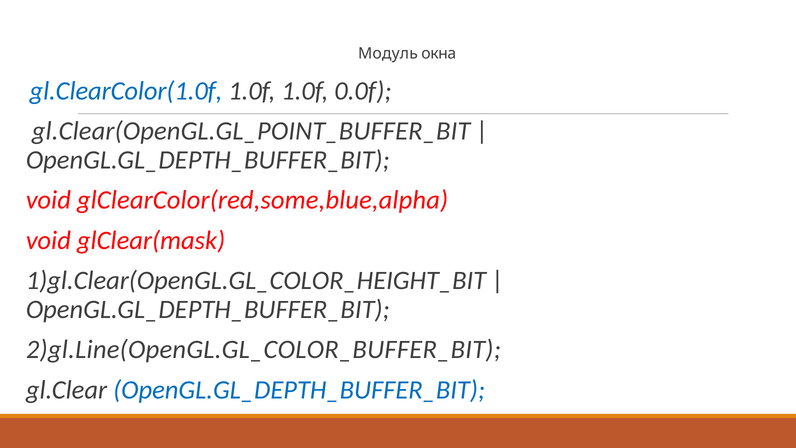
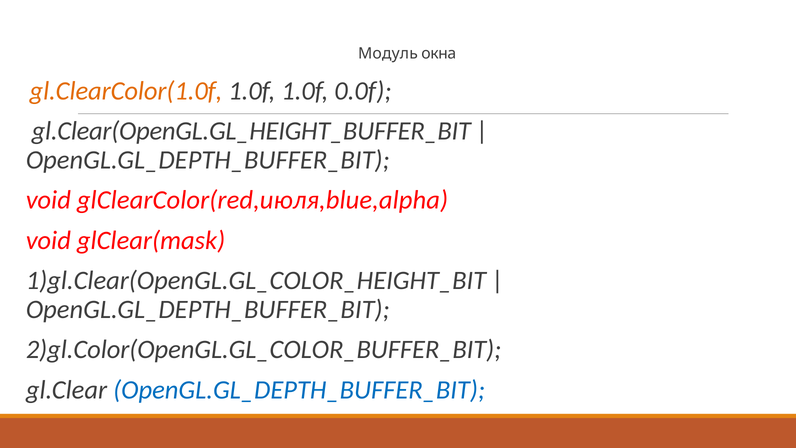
gl.ClearColor(1.0f colour: blue -> orange
gl.Clear(OpenGL.GL_POINT_BUFFER_BIT: gl.Clear(OpenGL.GL_POINT_BUFFER_BIT -> gl.Clear(OpenGL.GL_HEIGHT_BUFFER_BIT
glClearColor(red,some,blue,alpha: glClearColor(red,some,blue,alpha -> glClearColor(red,июля,blue,alpha
2)gl.Line(OpenGL.GL_COLOR_BUFFER_BIT: 2)gl.Line(OpenGL.GL_COLOR_BUFFER_BIT -> 2)gl.Color(OpenGL.GL_COLOR_BUFFER_BIT
